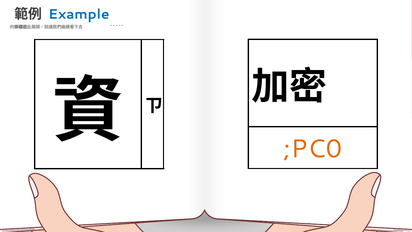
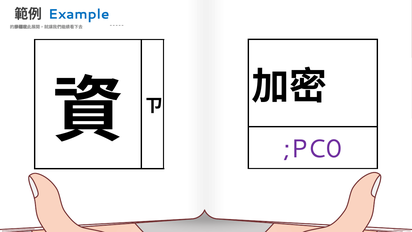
;PC0 colour: orange -> purple
